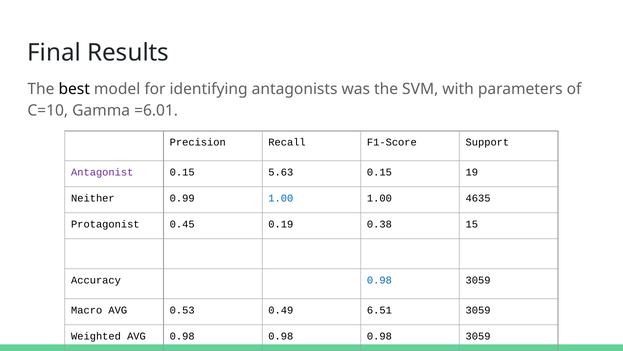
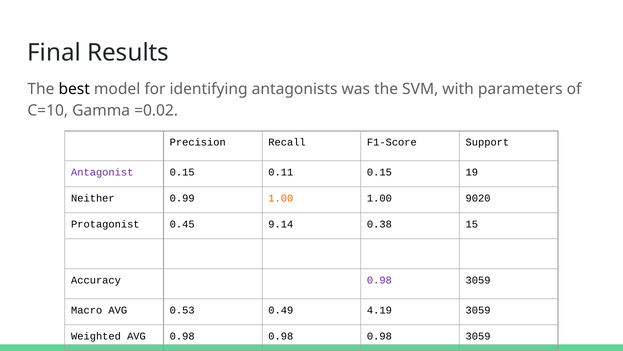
=6.01: =6.01 -> =0.02
5.63: 5.63 -> 0.11
1.00 at (281, 198) colour: blue -> orange
4635: 4635 -> 9020
0.19: 0.19 -> 9.14
0.98 at (379, 280) colour: blue -> purple
6.51: 6.51 -> 4.19
